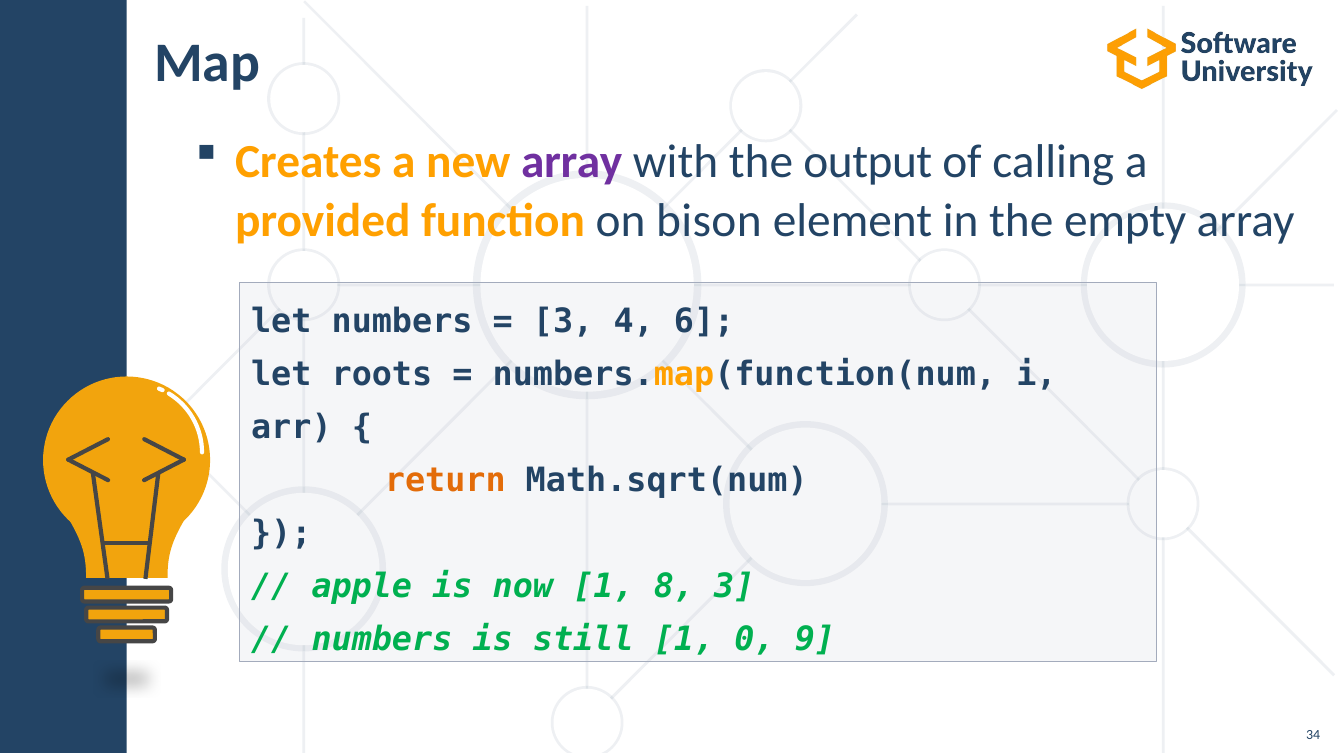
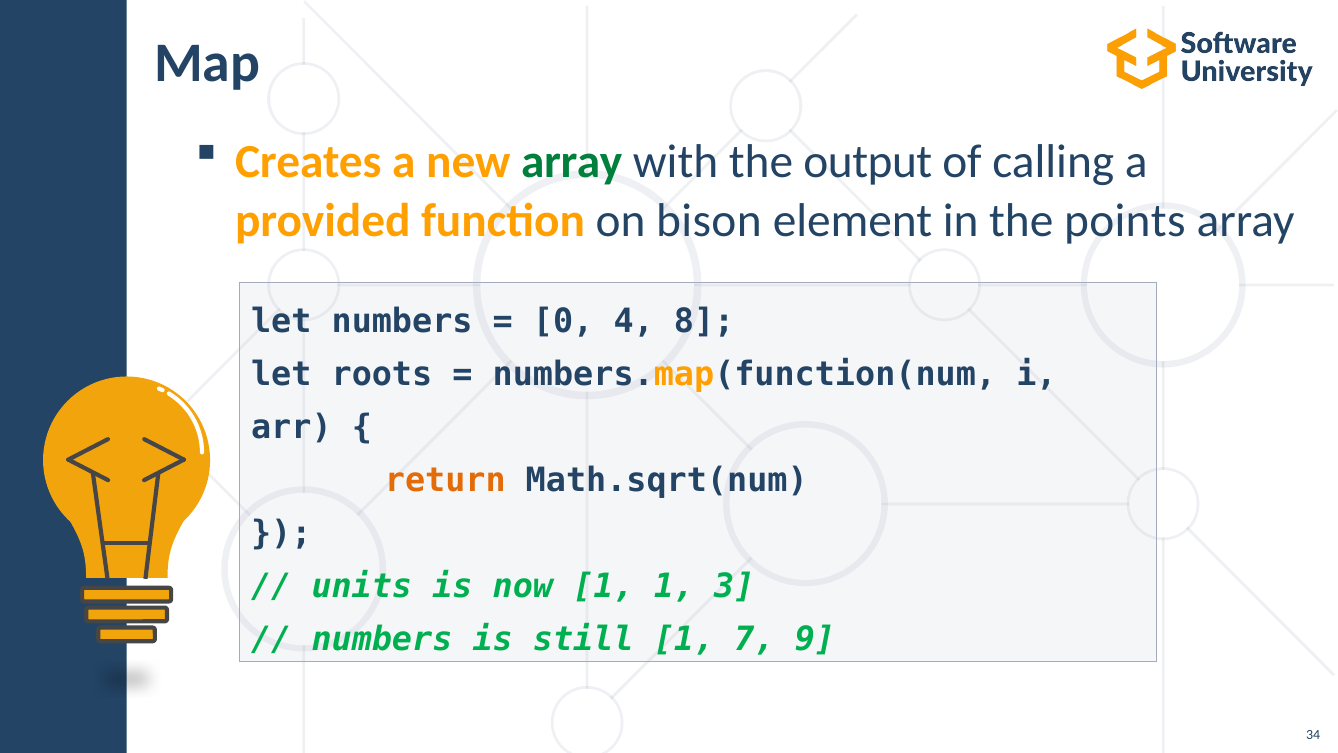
array at (572, 162) colour: purple -> green
empty: empty -> points
3 at (563, 322): 3 -> 0
6: 6 -> 8
apple: apple -> units
1 8: 8 -> 1
0: 0 -> 7
